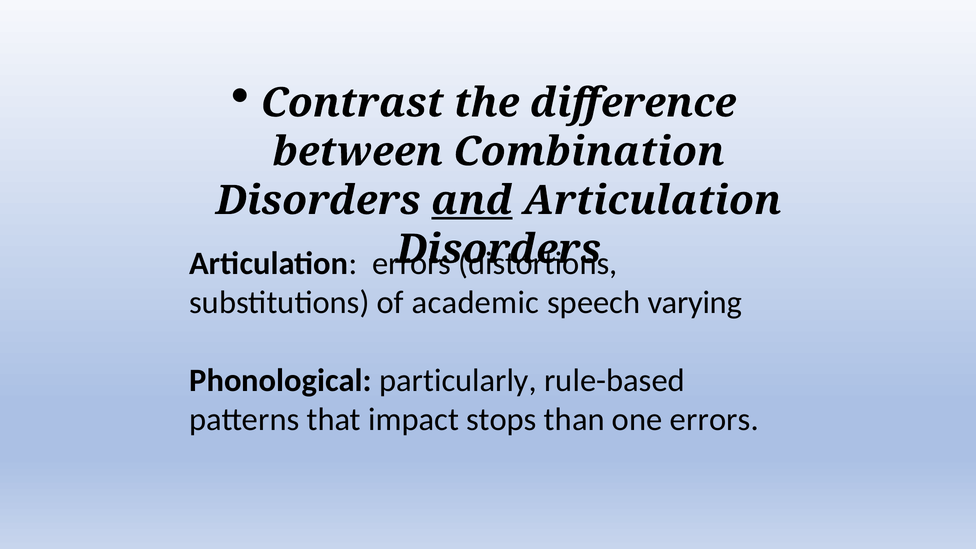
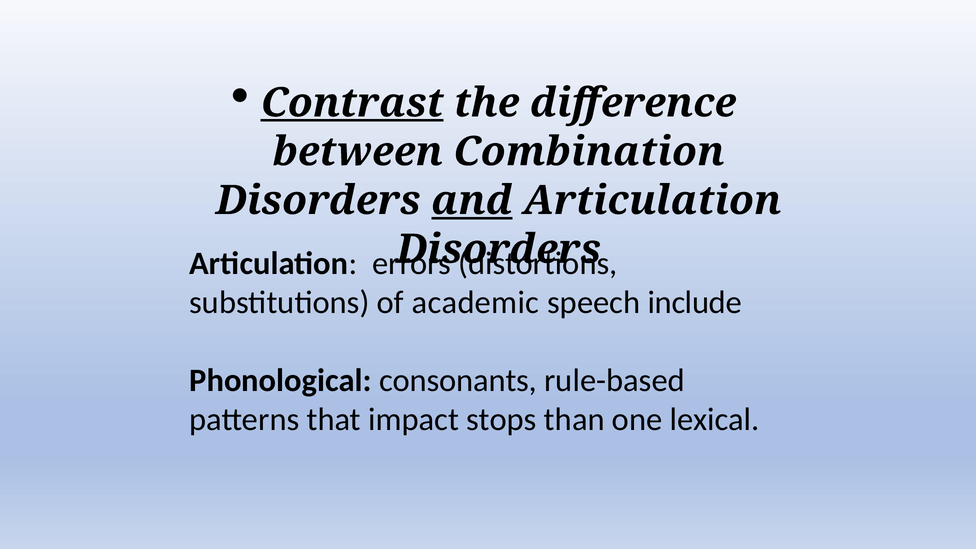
Contrast underline: none -> present
varying: varying -> include
particularly: particularly -> consonants
one errors: errors -> lexical
